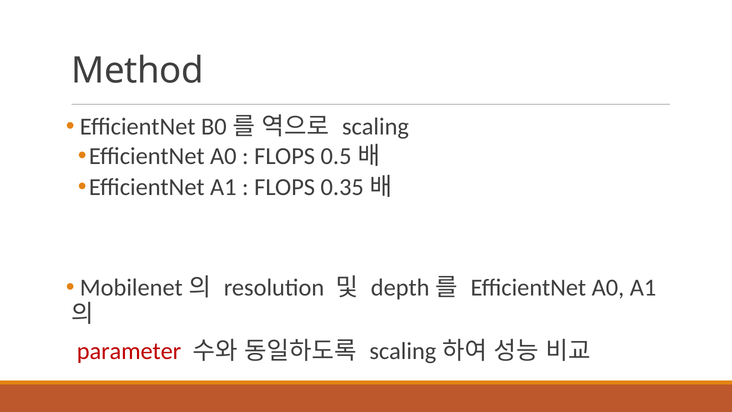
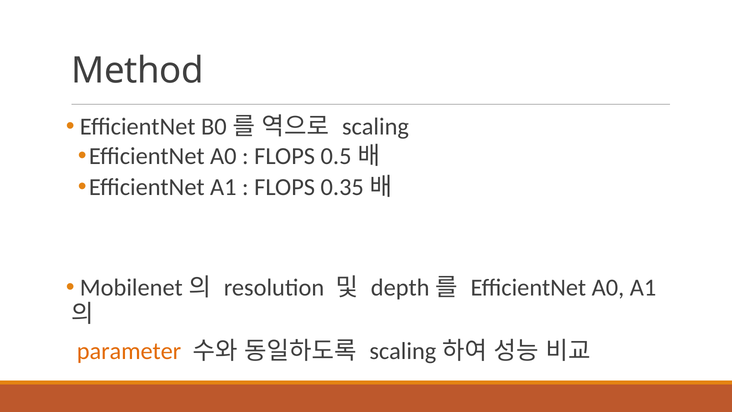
parameter colour: red -> orange
